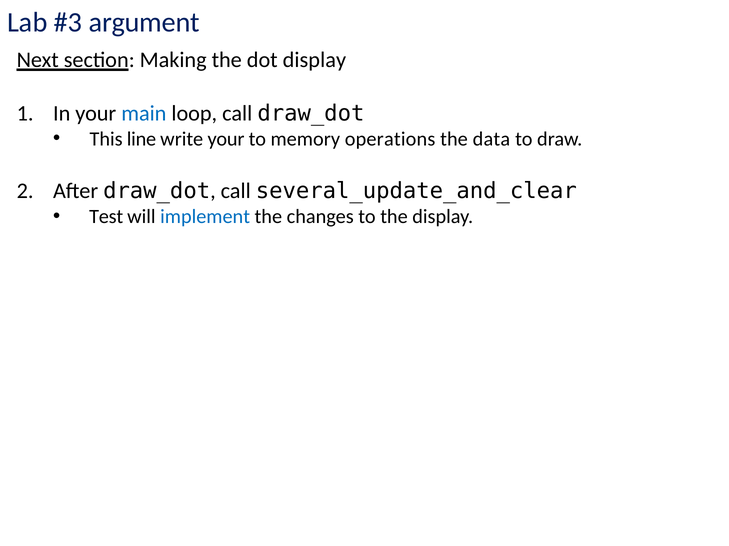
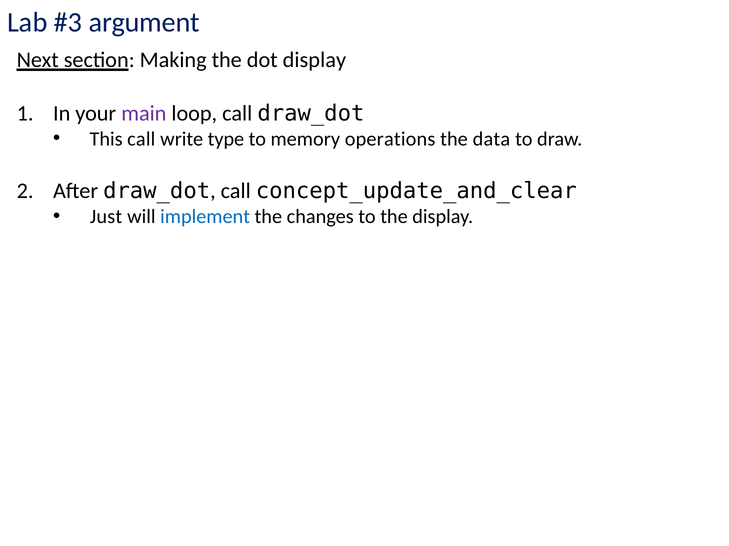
main colour: blue -> purple
This line: line -> call
write your: your -> type
several_update_and_clear: several_update_and_clear -> concept_update_and_clear
Test: Test -> Just
